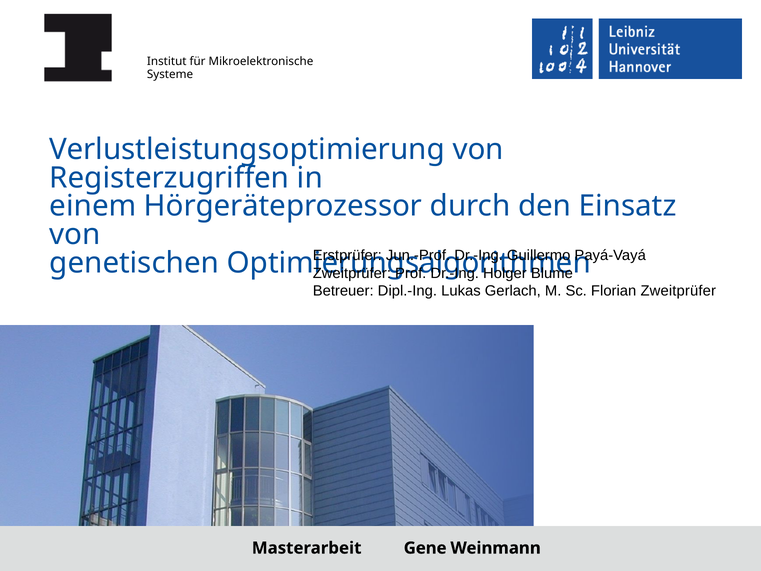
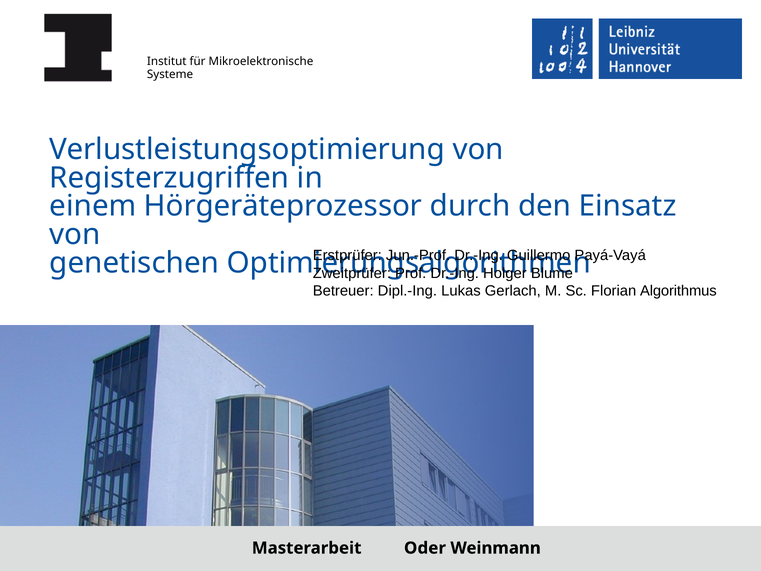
Florian Zweitprüfer: Zweitprüfer -> Algorithmus
Gene: Gene -> Oder
